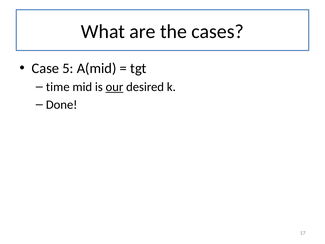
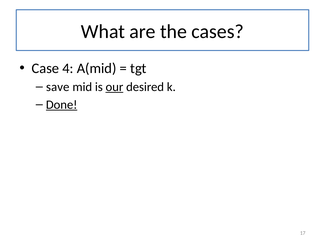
5: 5 -> 4
time: time -> save
Done underline: none -> present
